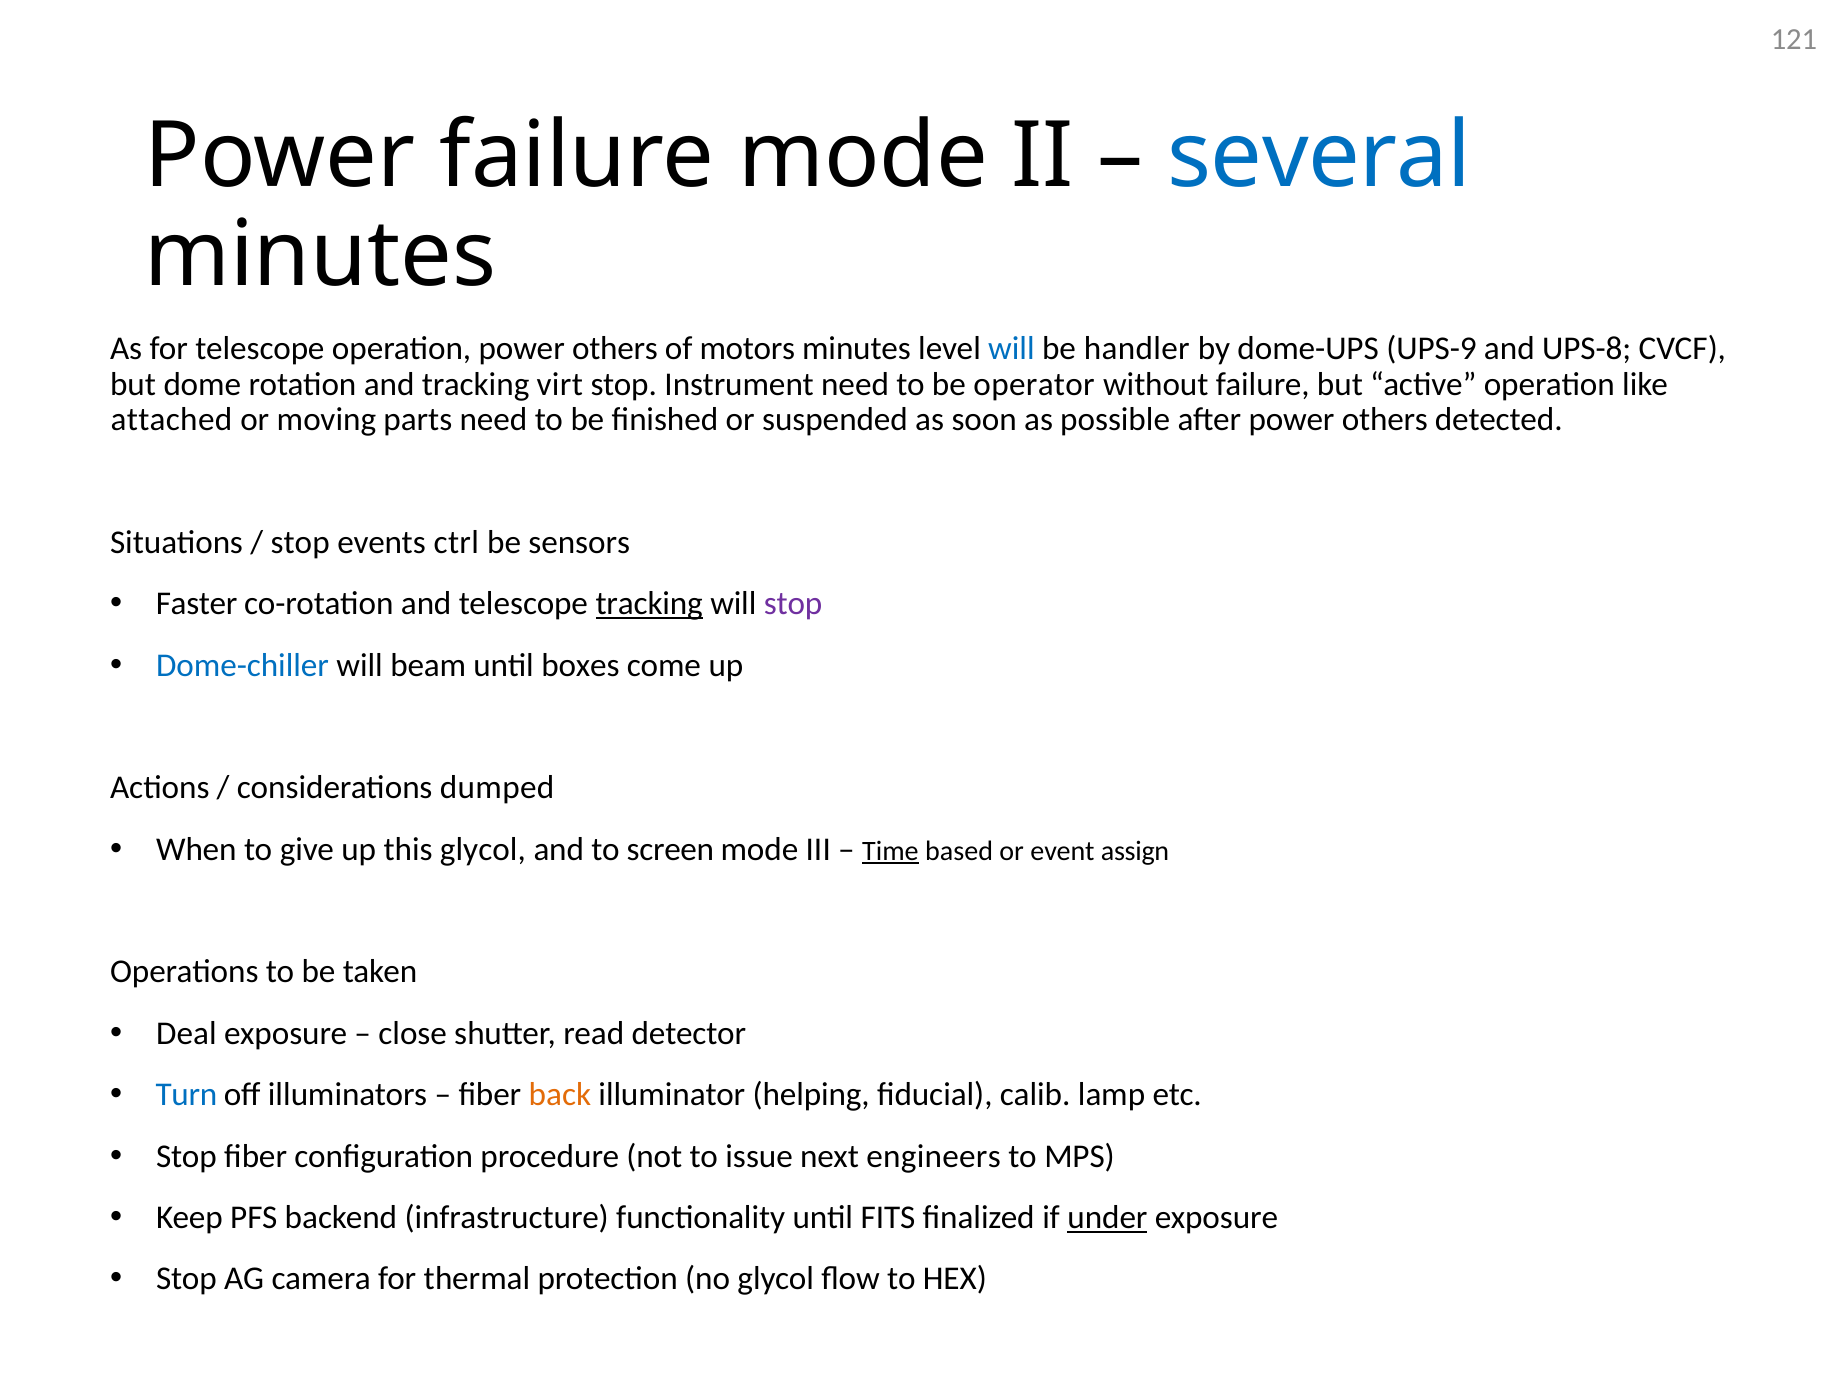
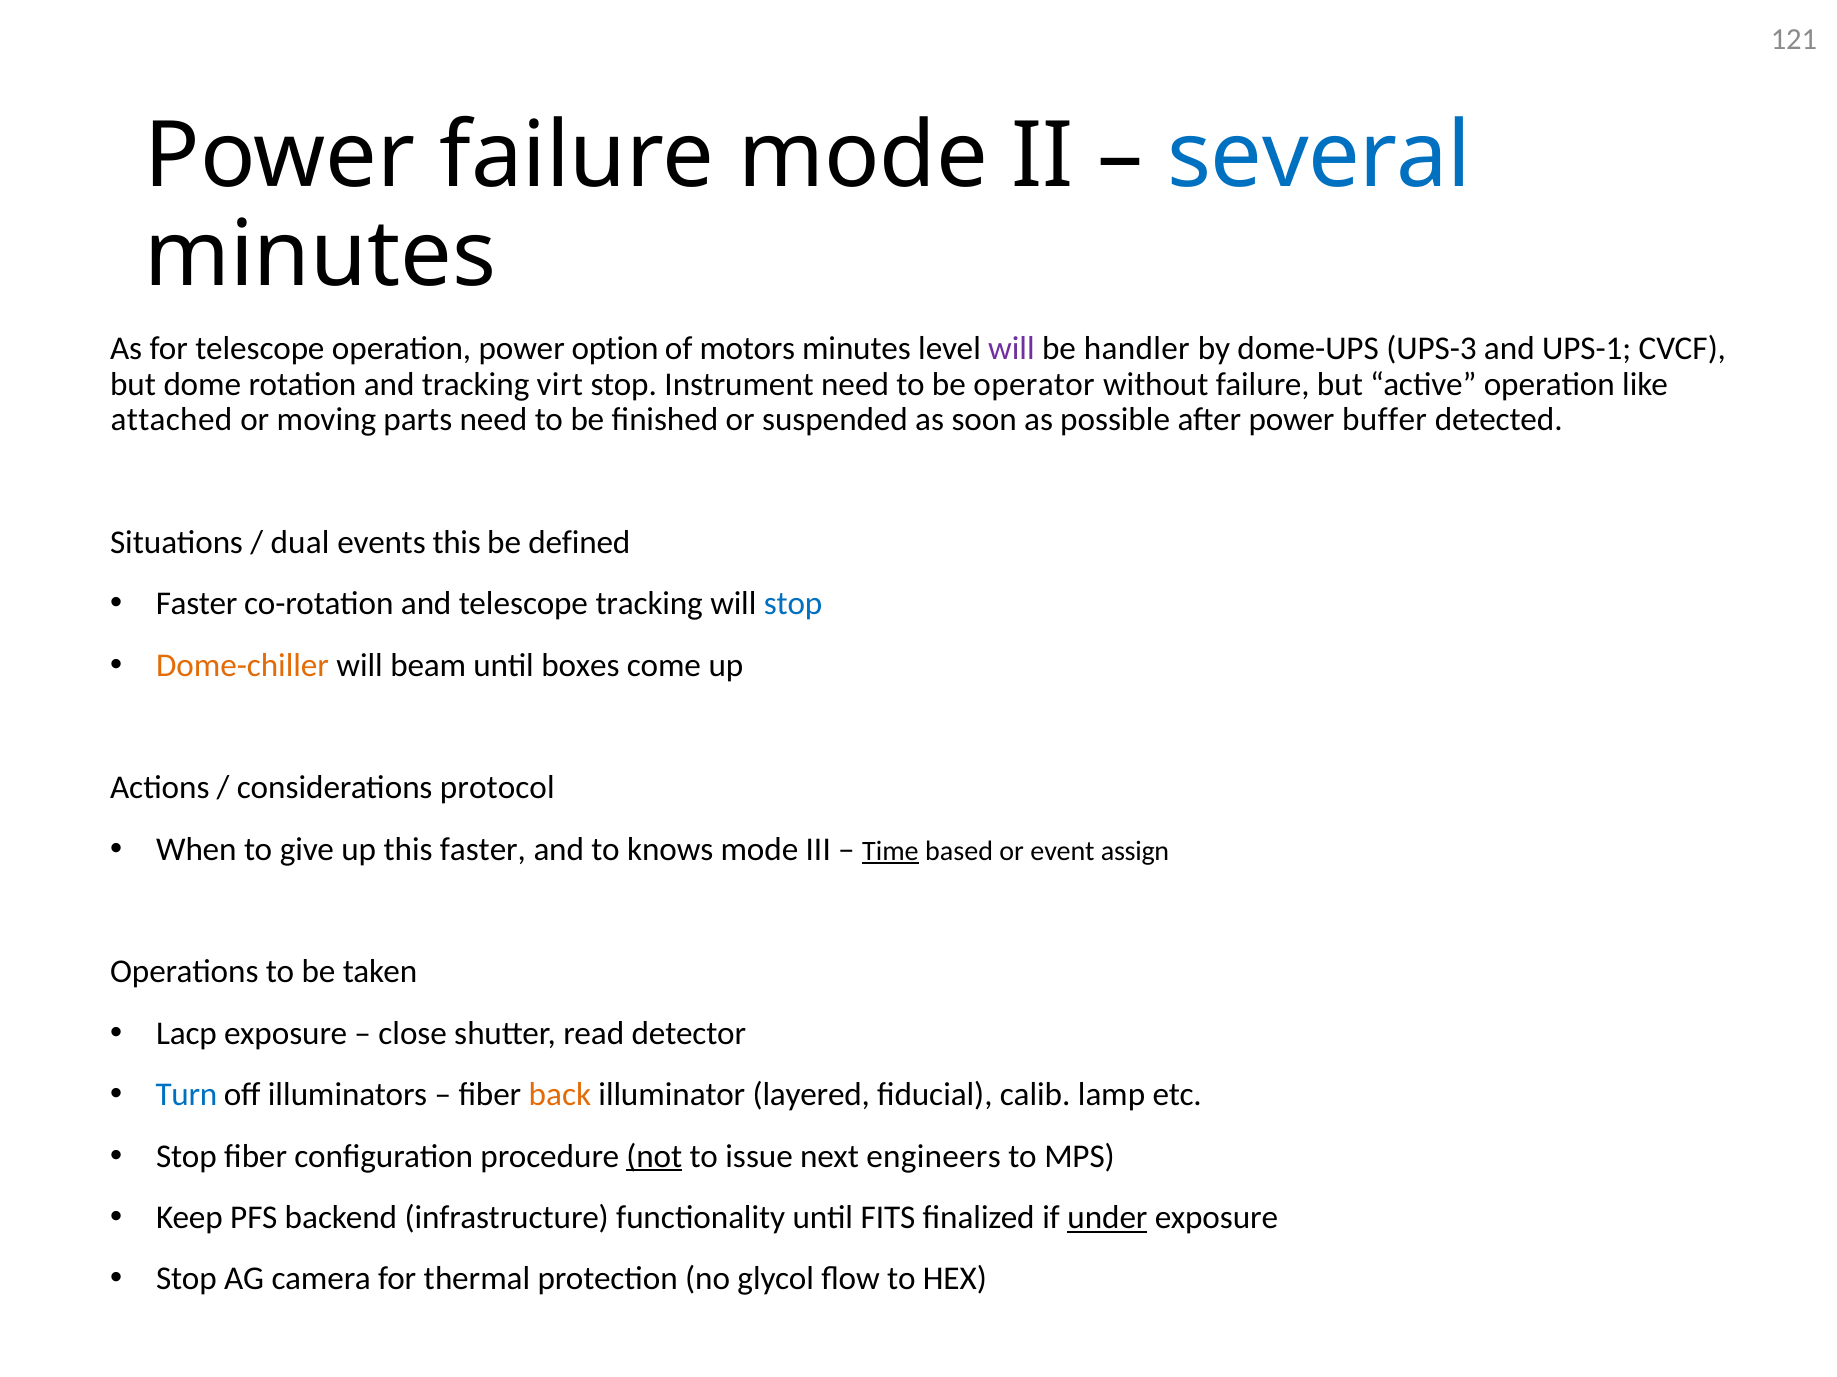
operation power others: others -> option
will at (1011, 348) colour: blue -> purple
UPS-9: UPS-9 -> UPS-3
UPS-8: UPS-8 -> UPS-1
after power others: others -> buffer
stop at (300, 543): stop -> dual
events ctrl: ctrl -> this
sensors: sensors -> defined
tracking at (649, 604) underline: present -> none
stop at (793, 604) colour: purple -> blue
Dome-chiller colour: blue -> orange
dumped: dumped -> protocol
this glycol: glycol -> faster
screen: screen -> knows
Deal: Deal -> Lacp
helping: helping -> layered
not underline: none -> present
